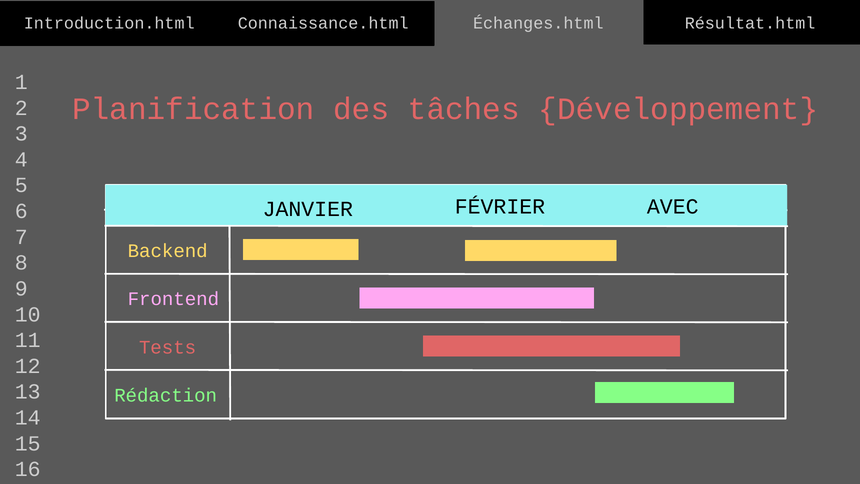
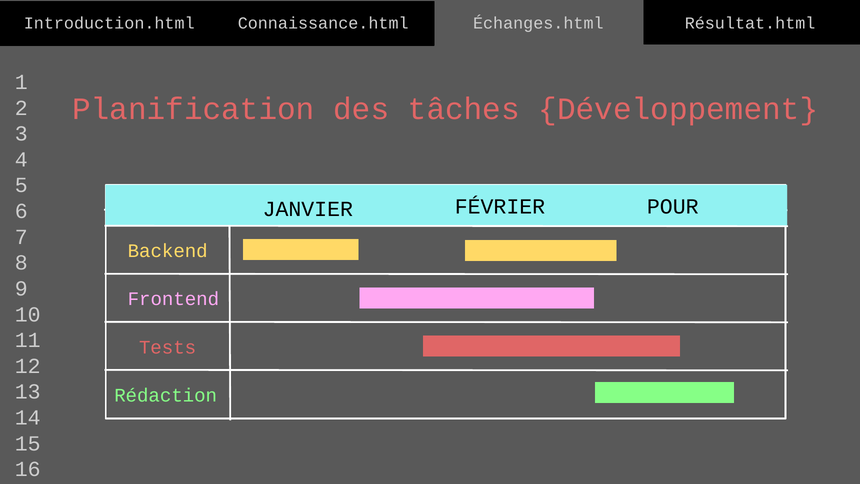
AVEC: AVEC -> POUR
